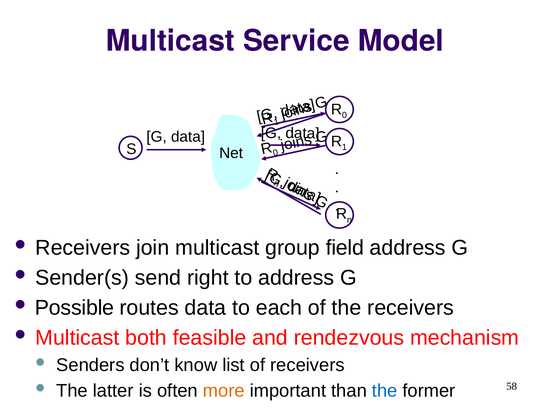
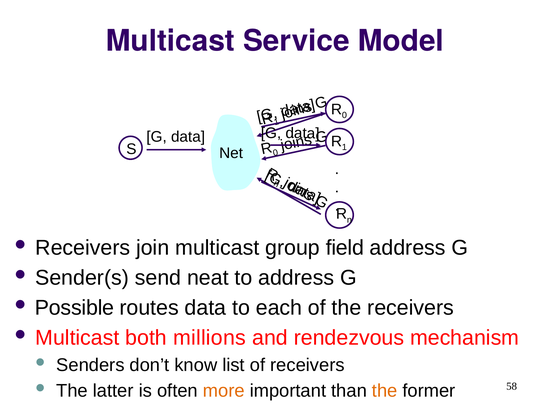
right: right -> neat
feasible: feasible -> millions
the at (385, 390) colour: blue -> orange
